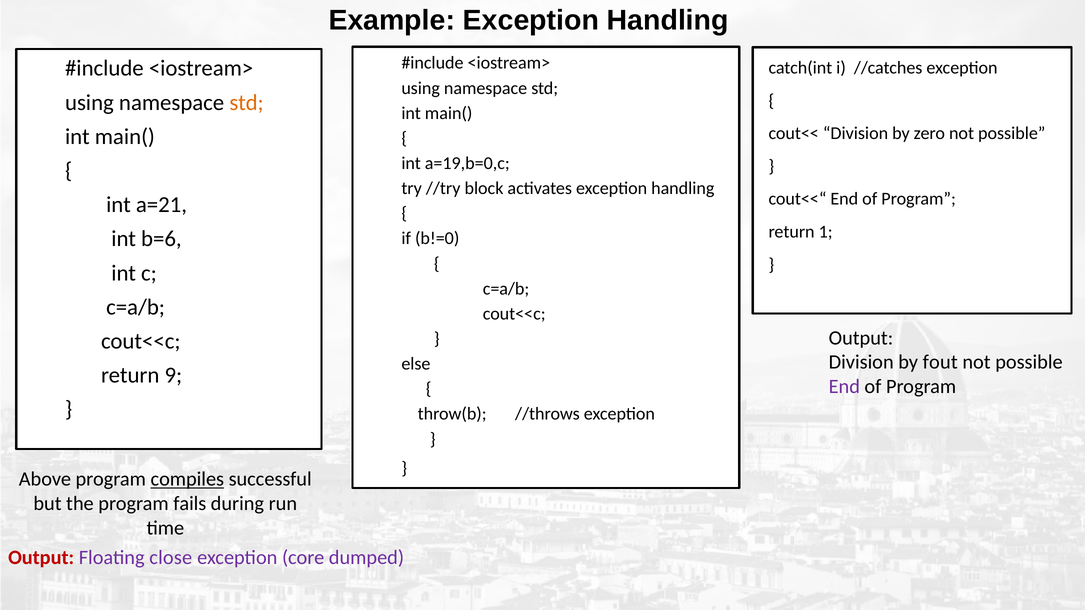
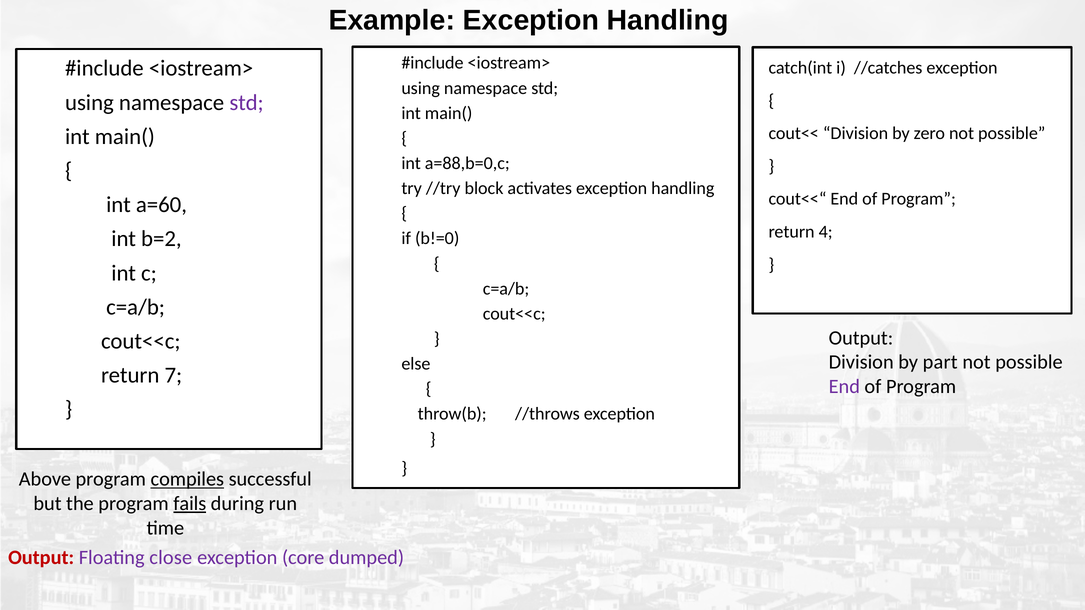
std at (247, 103) colour: orange -> purple
a=19,b=0,c: a=19,b=0,c -> a=88,b=0,c
a=21: a=21 -> a=60
1: 1 -> 4
b=6: b=6 -> b=2
fout: fout -> part
9: 9 -> 7
fails underline: none -> present
